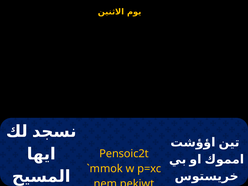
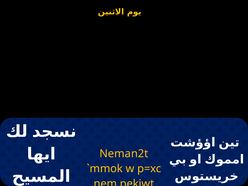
Pensoic2t: Pensoic2t -> Neman2t
